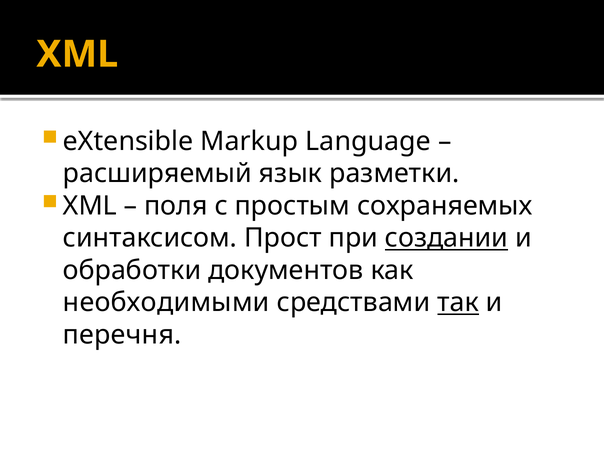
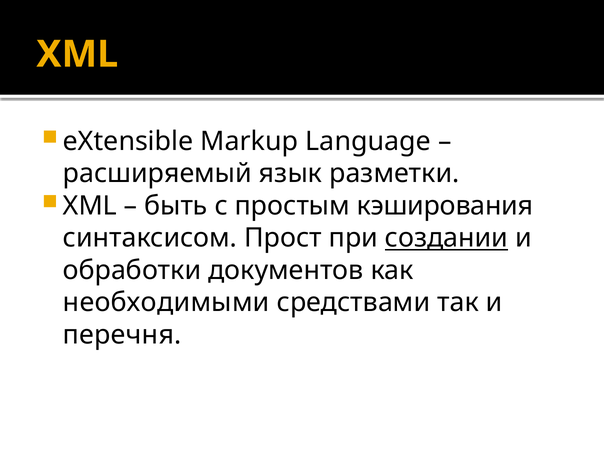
поля: поля -> быть
сохраняемых: сохраняемых -> кэширования
так underline: present -> none
